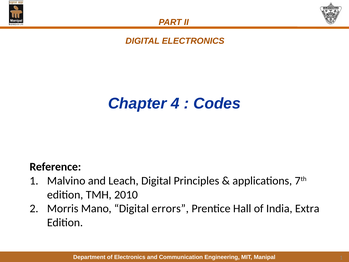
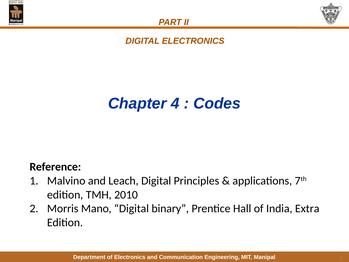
errors: errors -> binary
